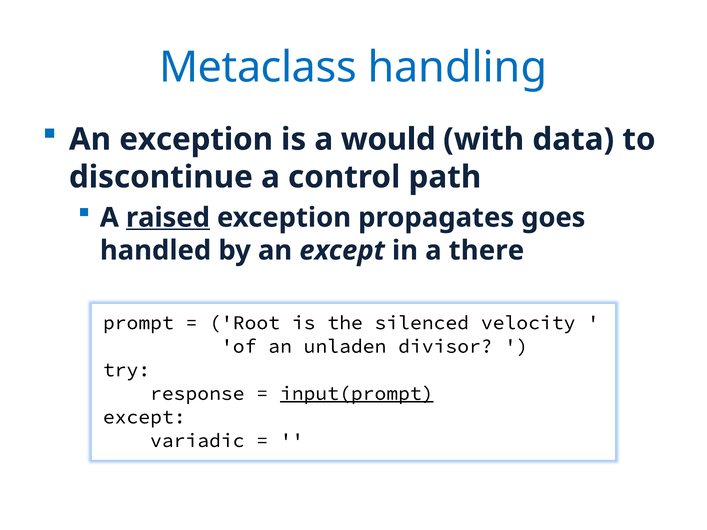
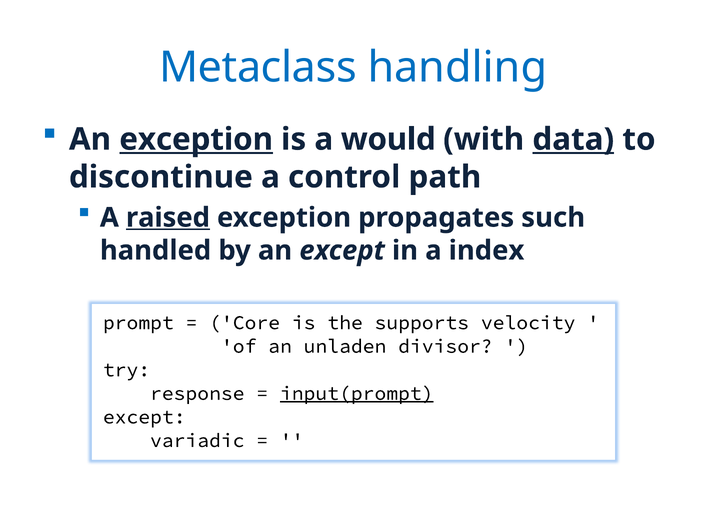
exception at (196, 139) underline: none -> present
data underline: none -> present
goes: goes -> such
there: there -> index
Root: Root -> Core
silenced: silenced -> supports
